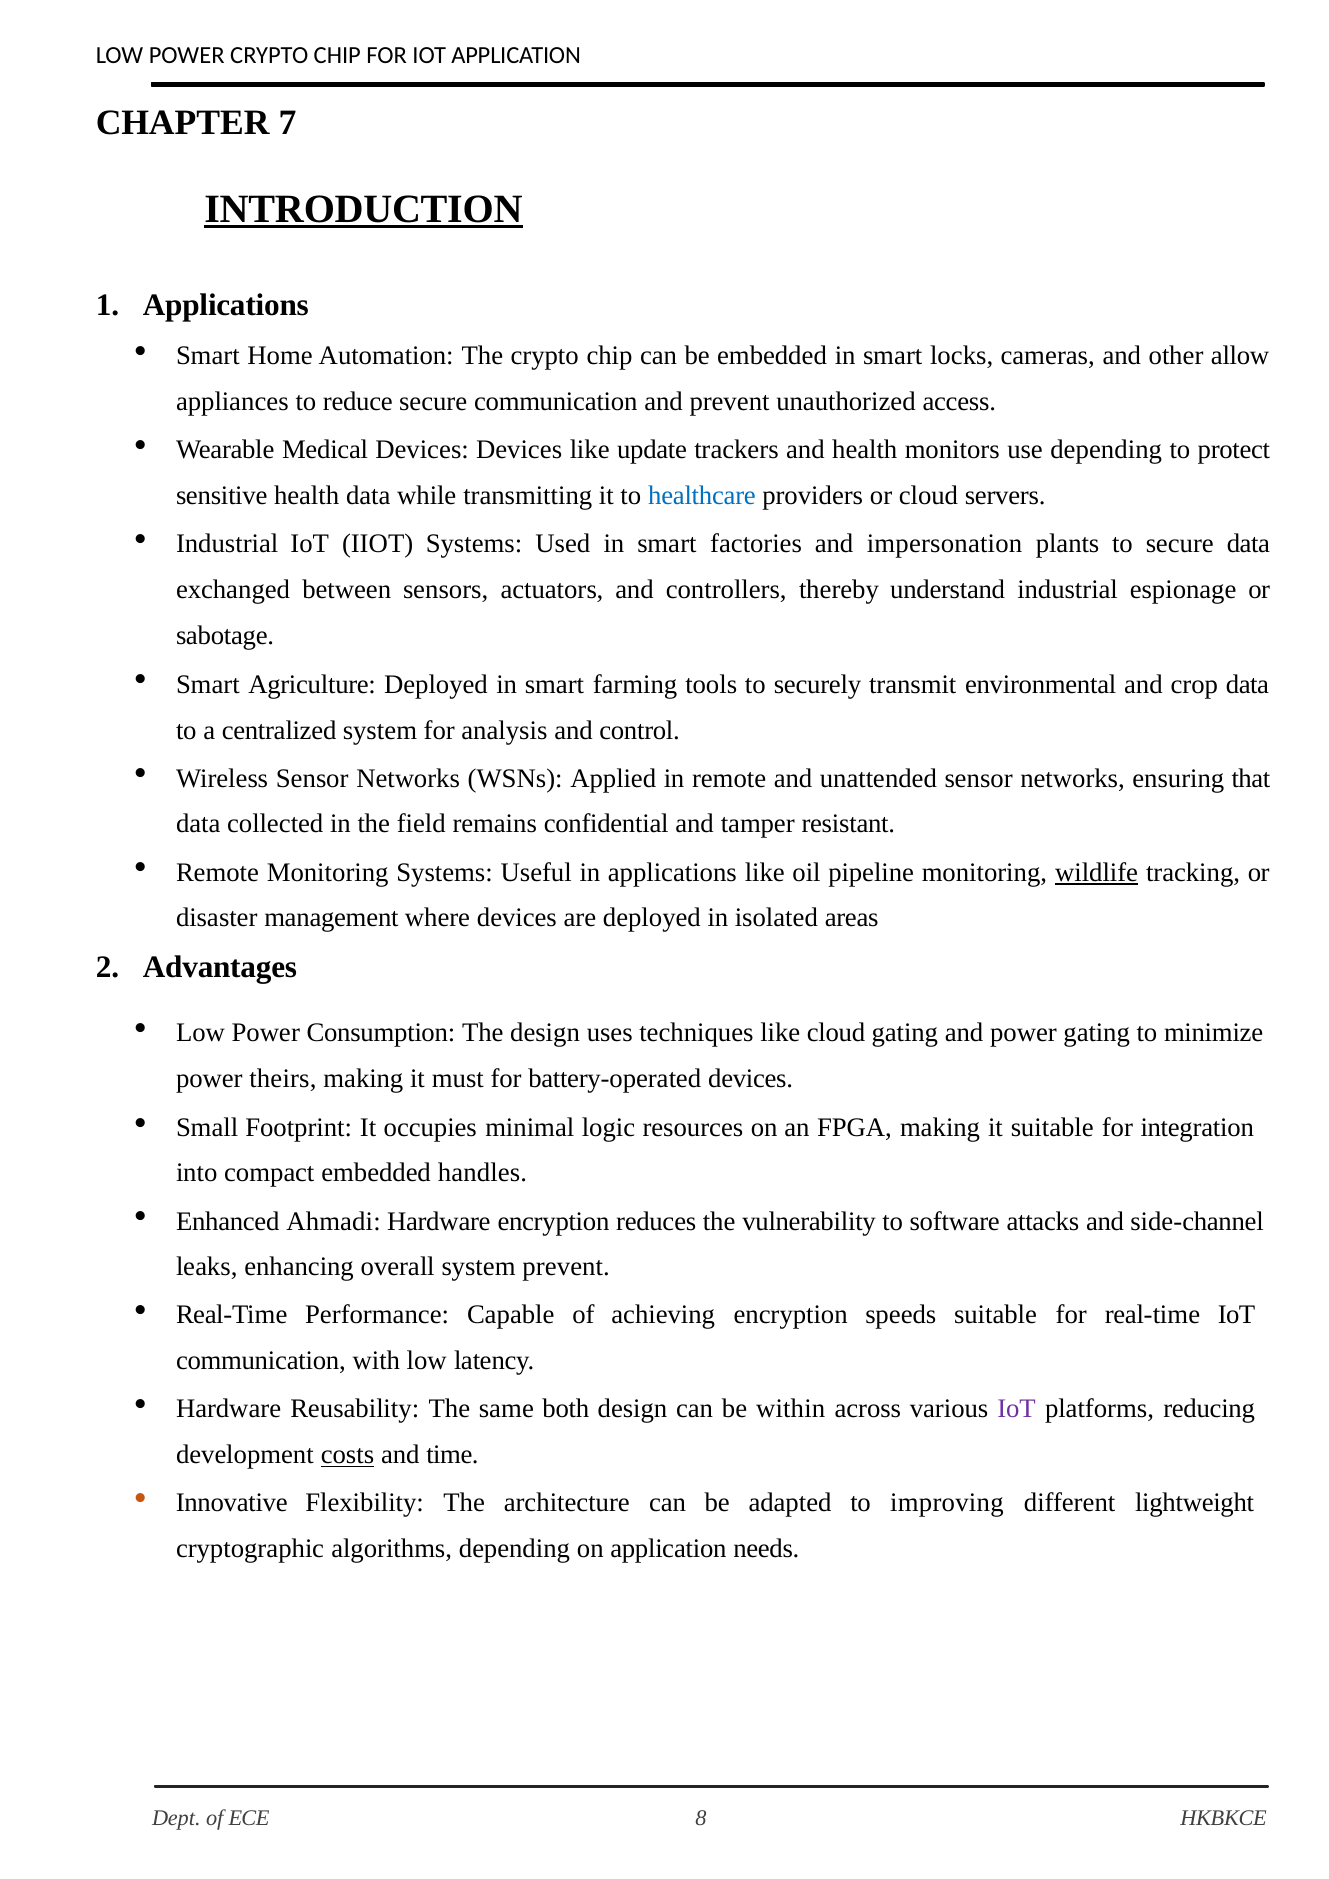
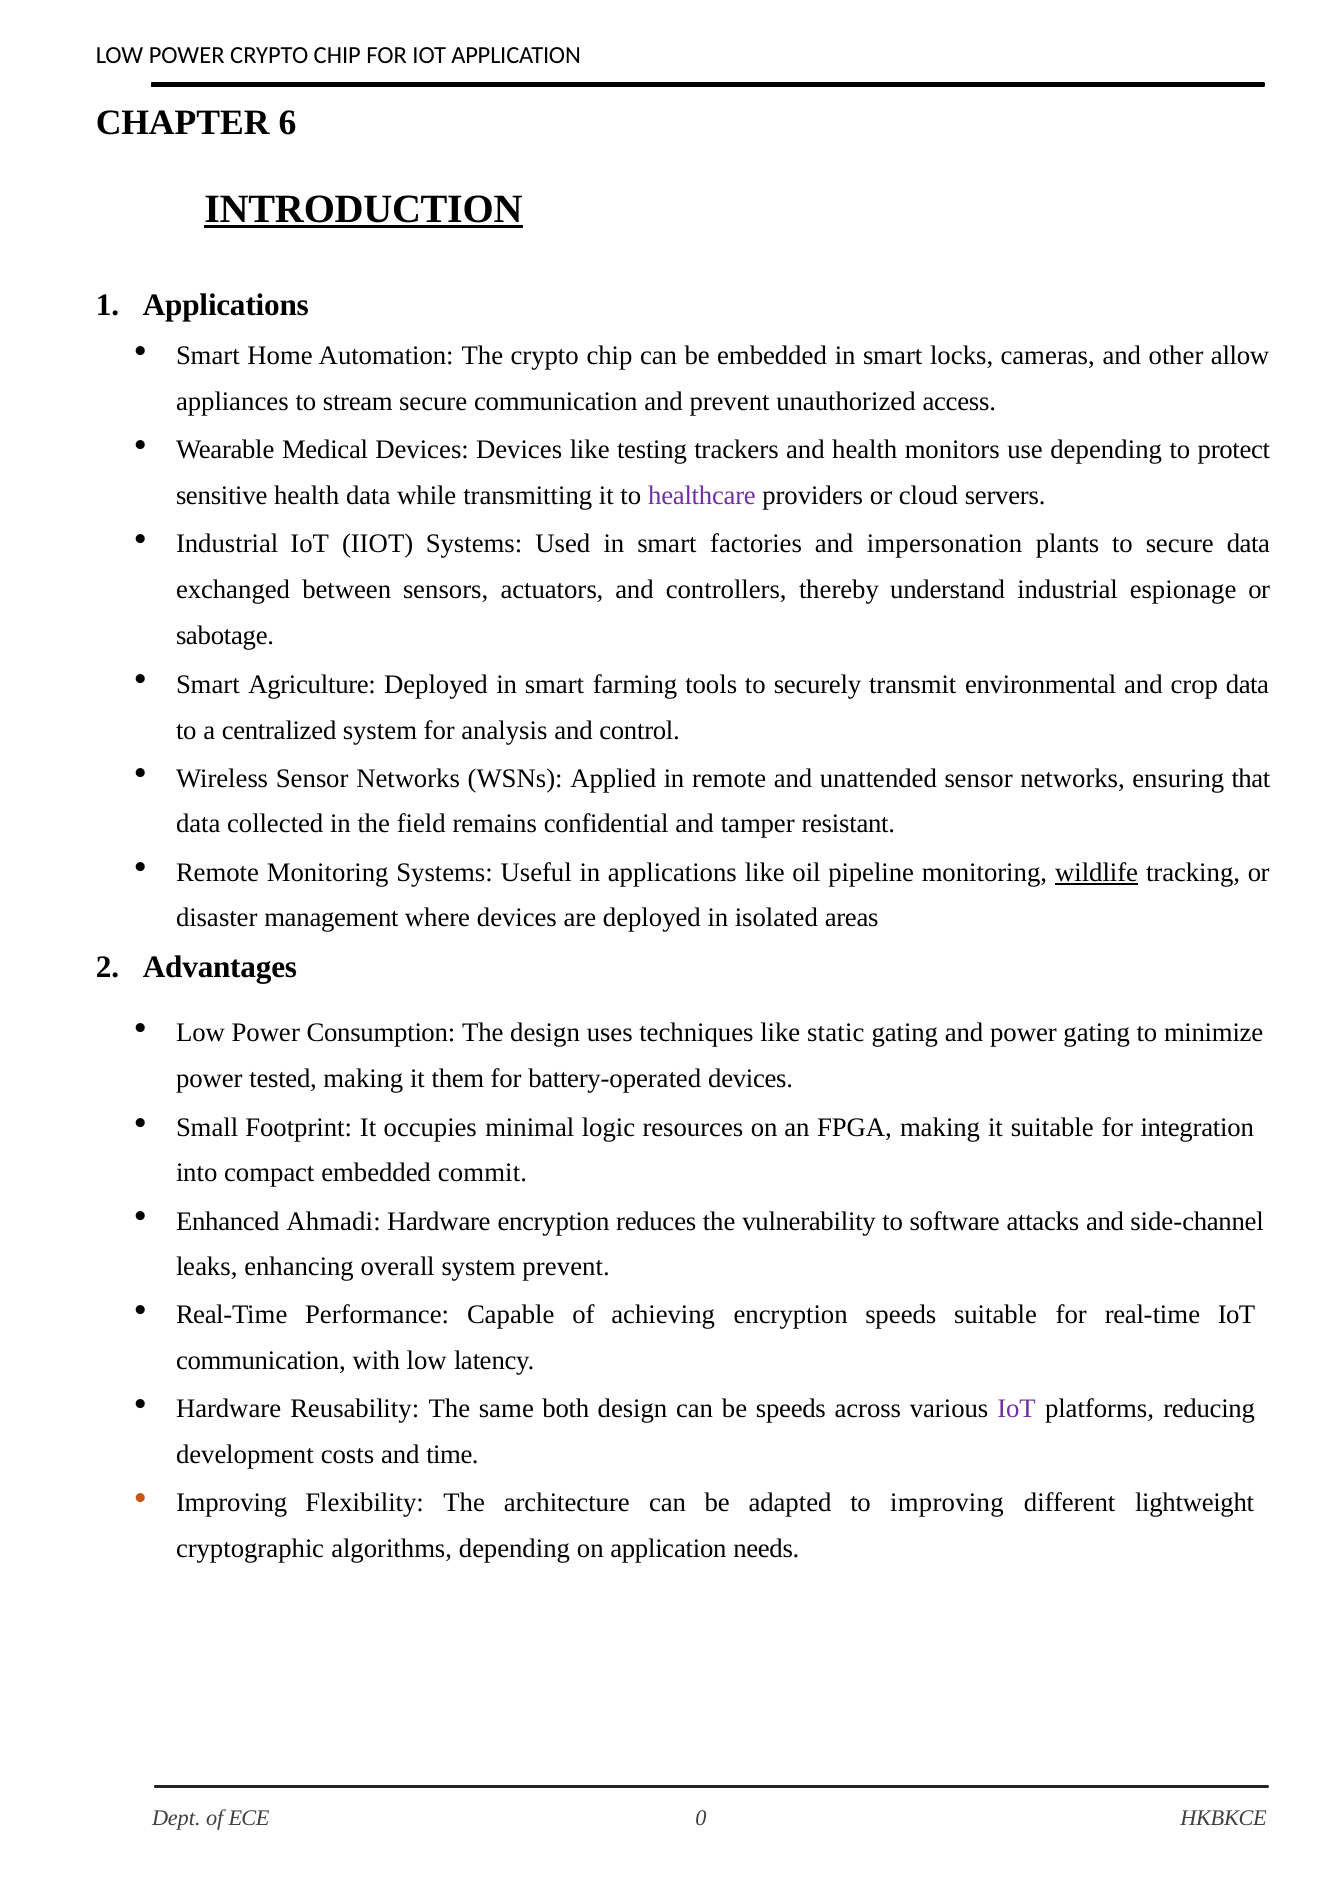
7: 7 -> 6
reduce: reduce -> stream
update: update -> testing
healthcare colour: blue -> purple
like cloud: cloud -> static
theirs: theirs -> tested
must: must -> them
handles: handles -> commit
be within: within -> speeds
costs underline: present -> none
Innovative at (232, 1503): Innovative -> Improving
8: 8 -> 0
